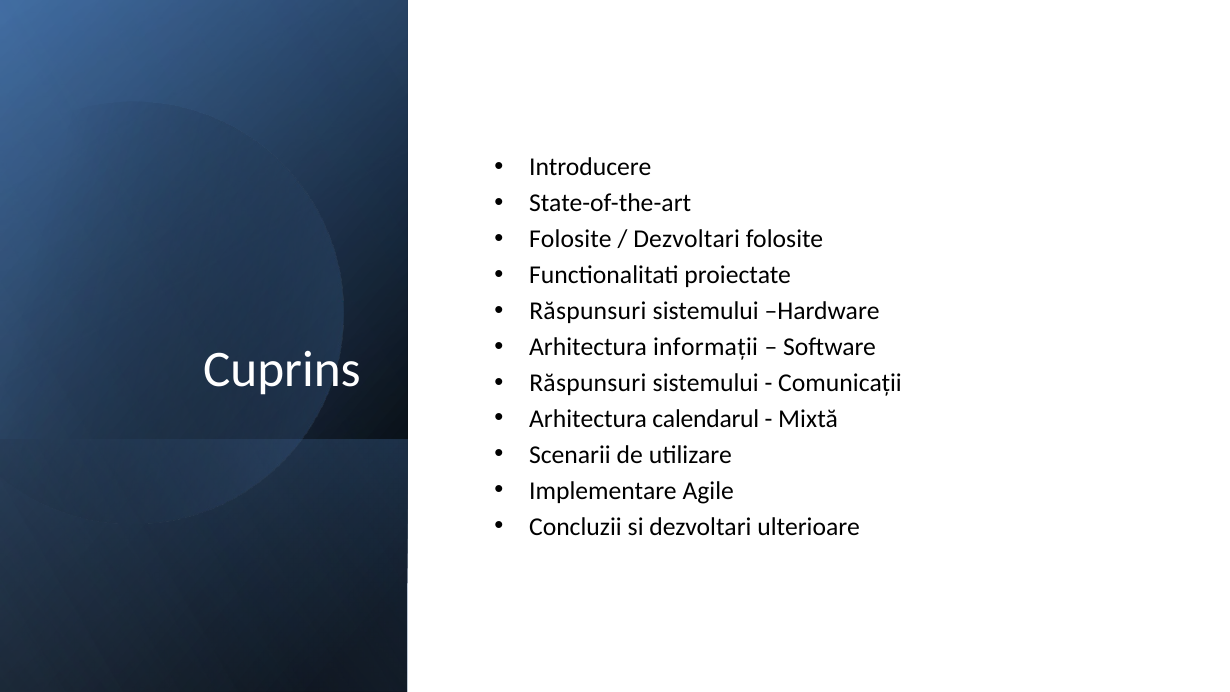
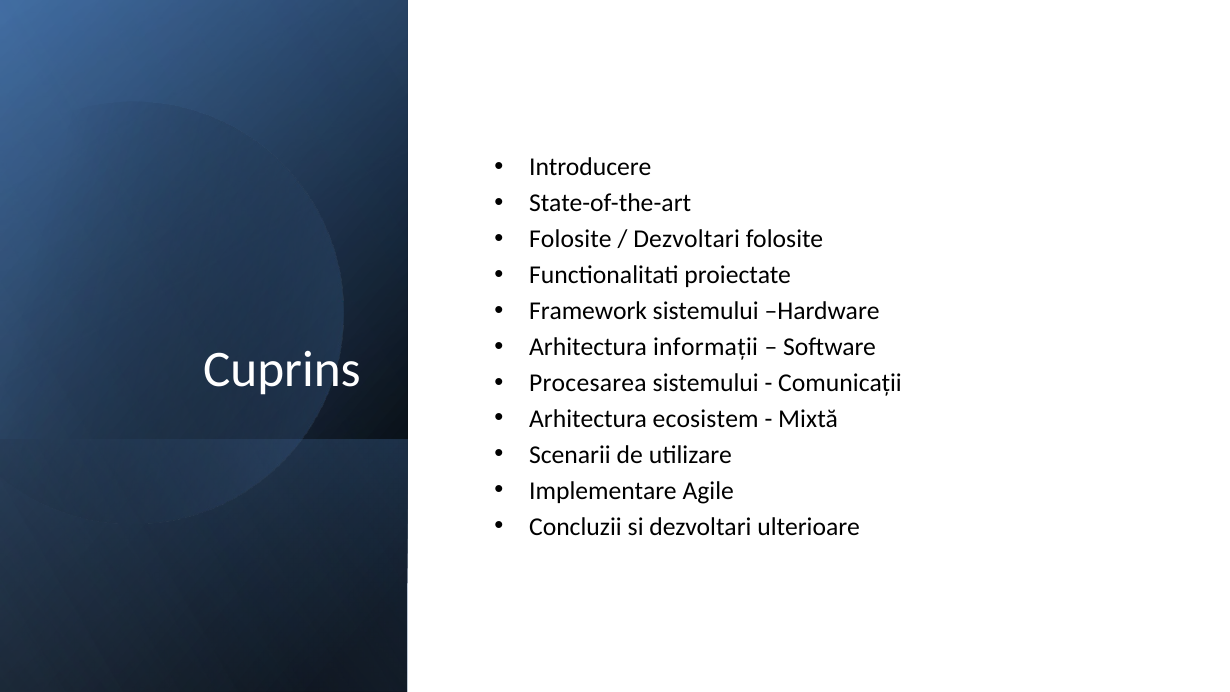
Răspunsuri at (588, 311): Răspunsuri -> Framework
Răspunsuri at (588, 383): Răspunsuri -> Procesarea
calendarul: calendarul -> ecosistem
